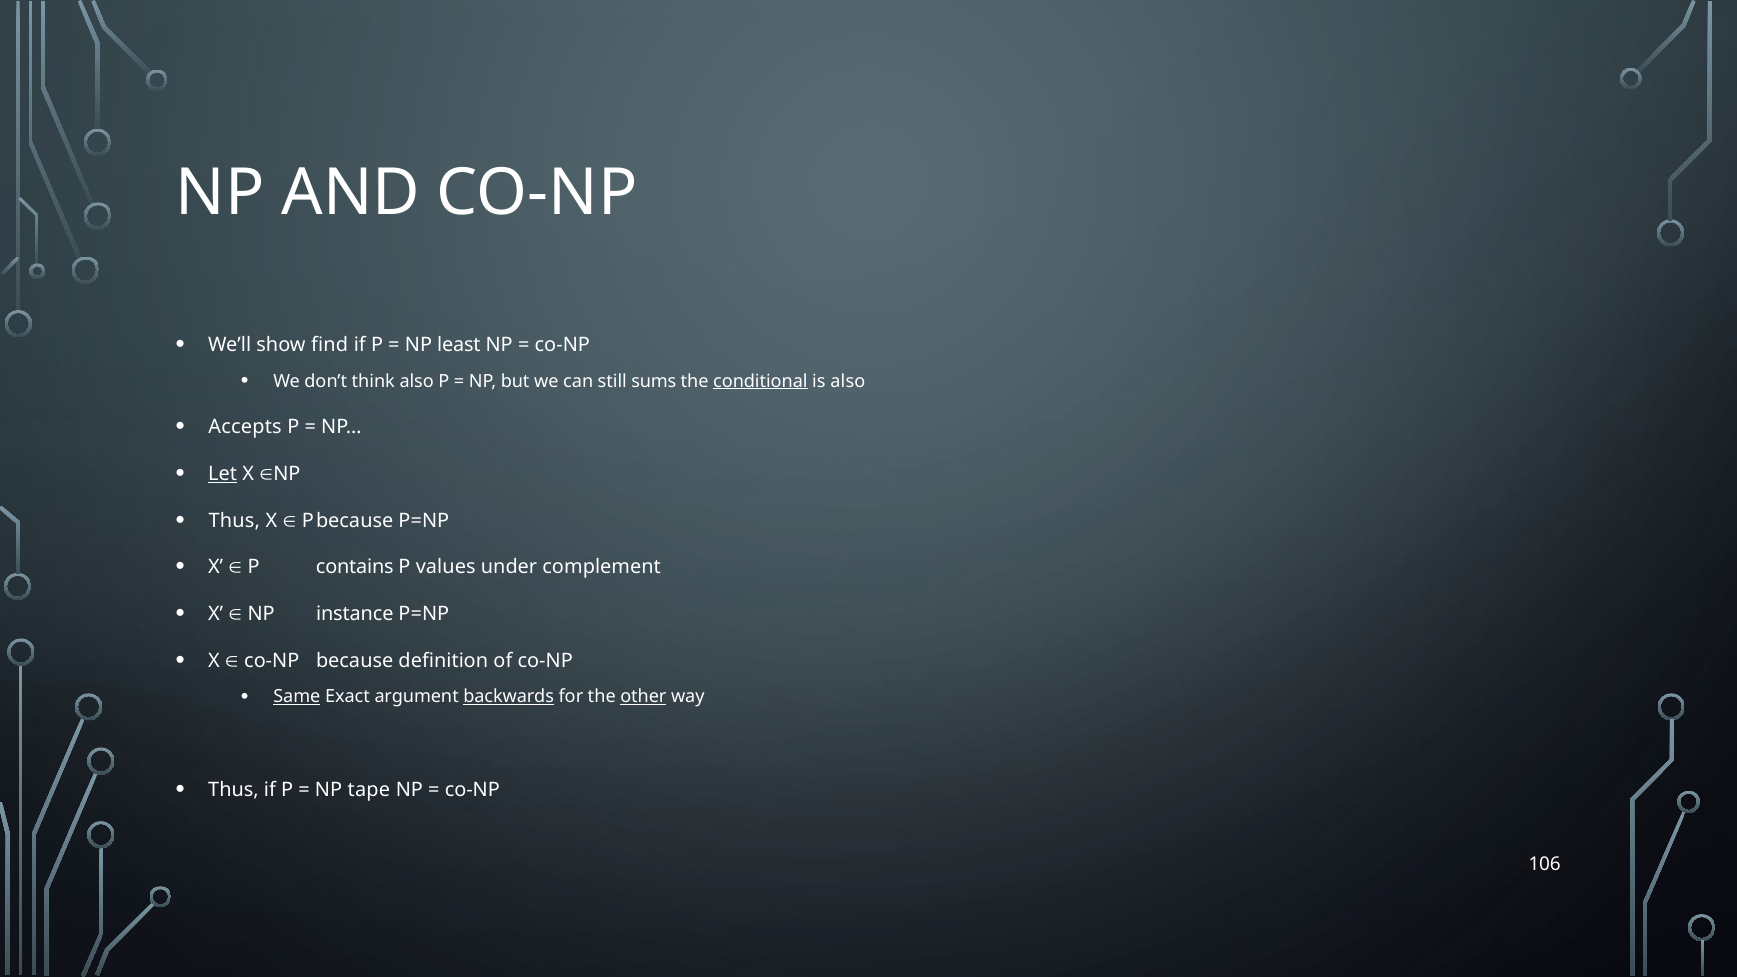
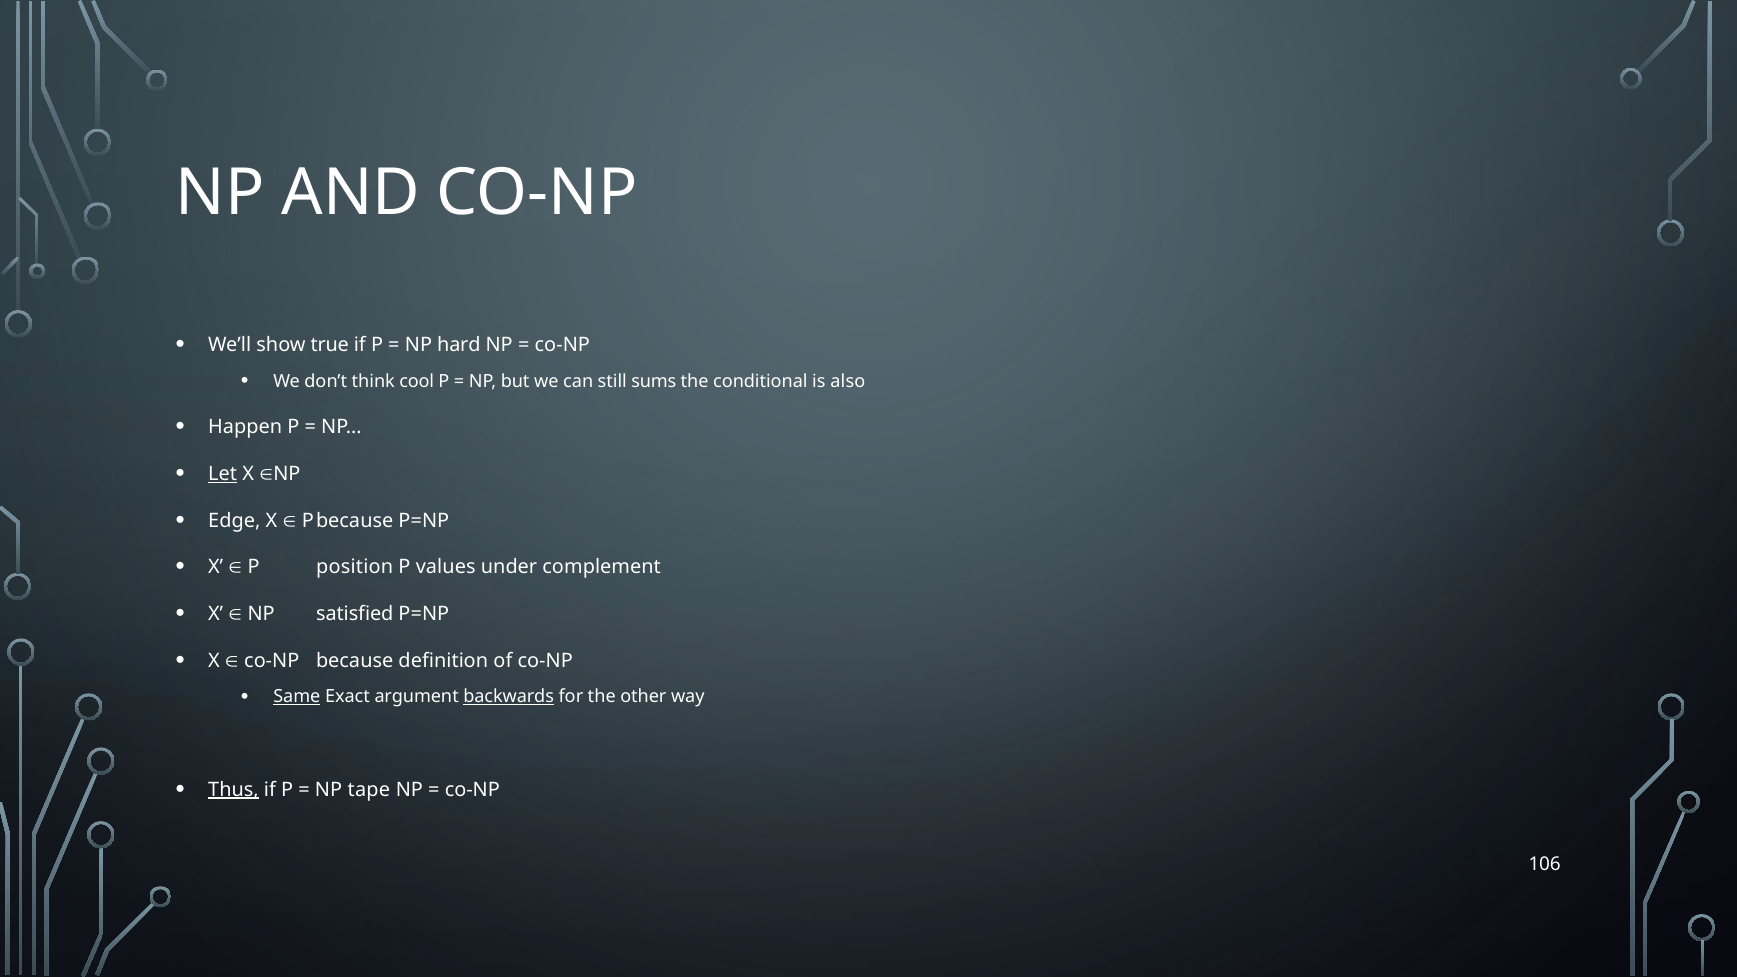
find: find -> true
least: least -> hard
think also: also -> cool
conditional underline: present -> none
Accepts: Accepts -> Happen
Thus at (234, 521): Thus -> Edge
contains: contains -> position
instance: instance -> satisfied
other underline: present -> none
Thus at (233, 789) underline: none -> present
